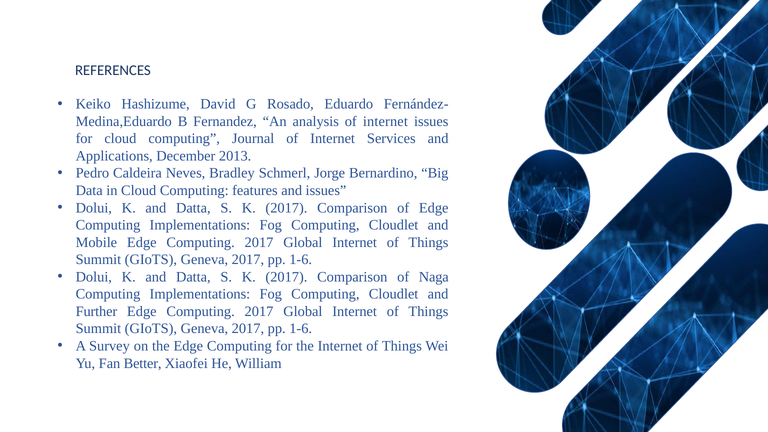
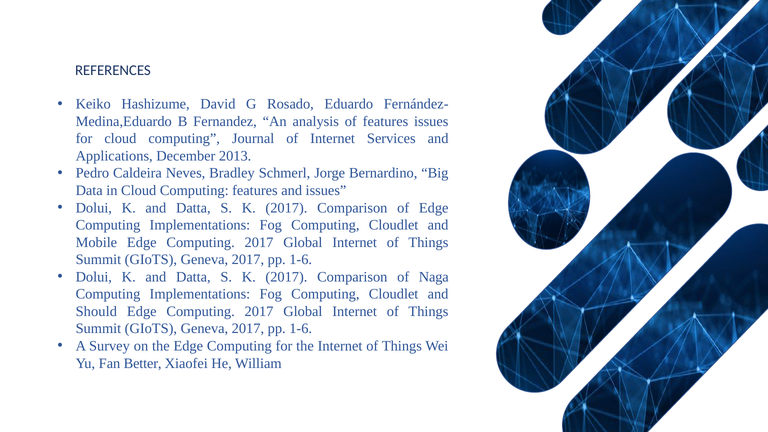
analysis of internet: internet -> features
Further: Further -> Should
